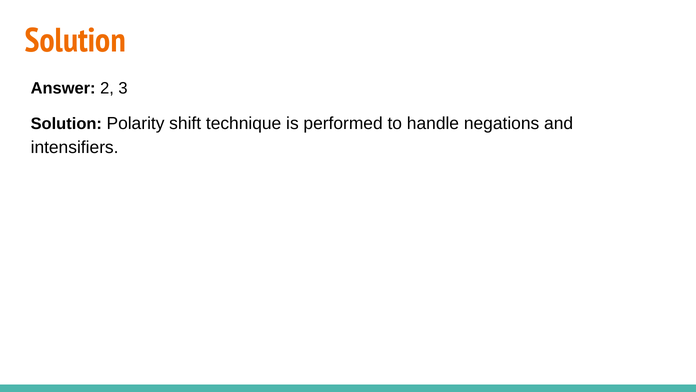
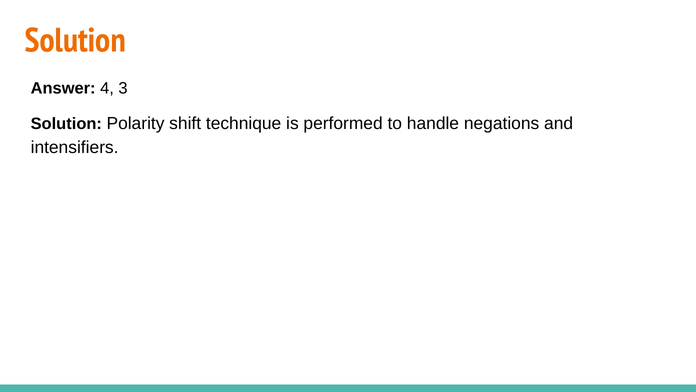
2: 2 -> 4
